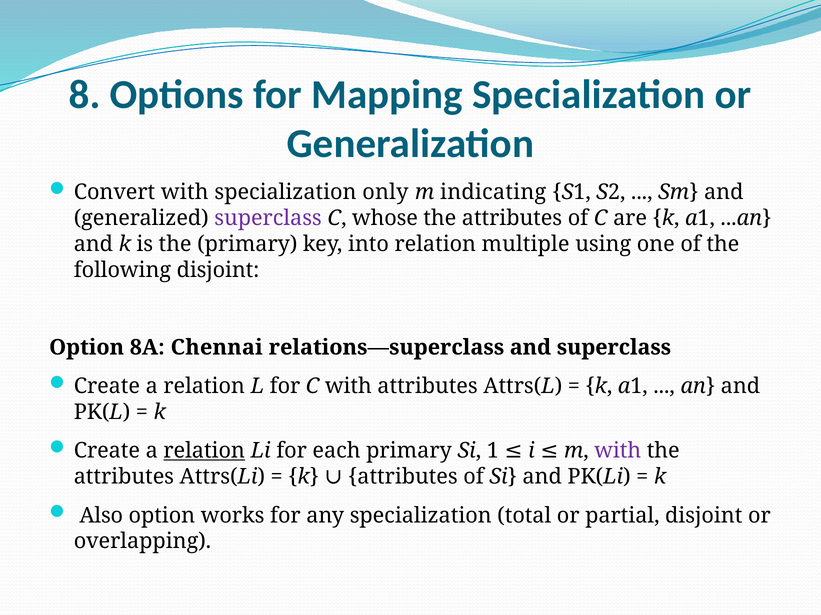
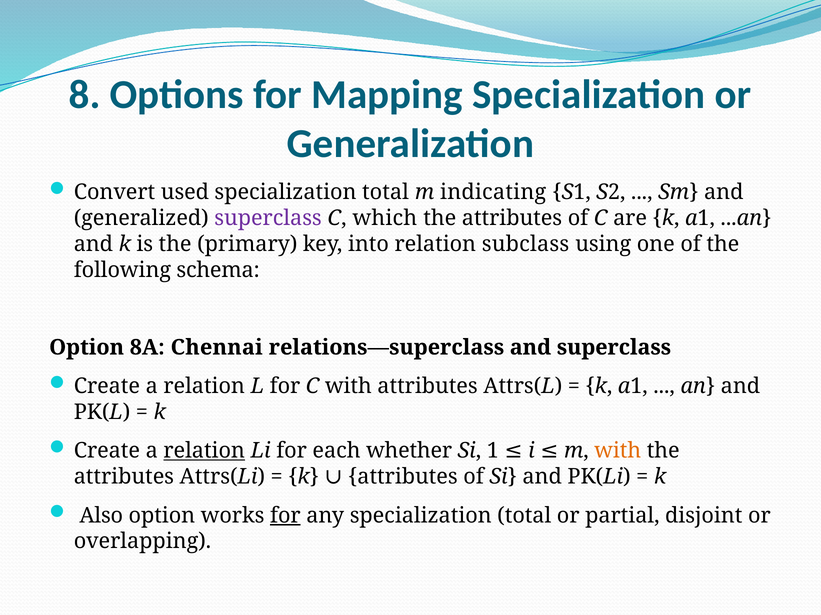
Convert with: with -> used
only at (385, 192): only -> total
whose: whose -> which
multiple: multiple -> subclass
following disjoint: disjoint -> schema
each primary: primary -> whether
with at (618, 451) colour: purple -> orange
for at (285, 516) underline: none -> present
